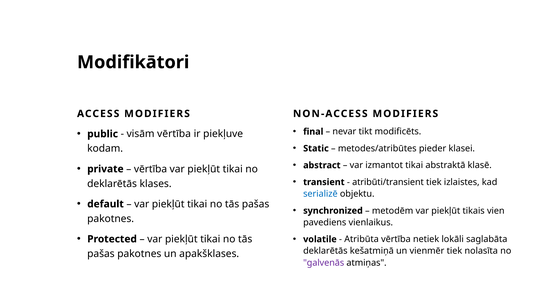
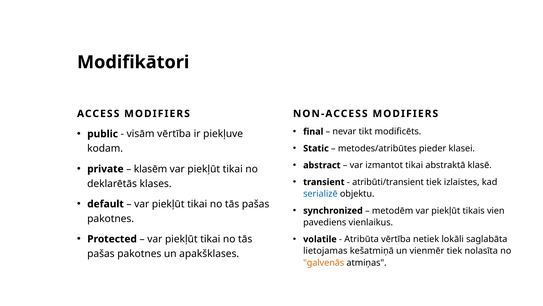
vērtība at (151, 169): vērtība -> klasēm
deklarētās at (325, 251): deklarētās -> lietojamas
galvenās colour: purple -> orange
